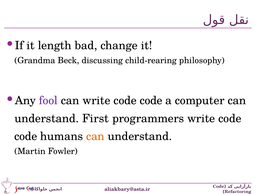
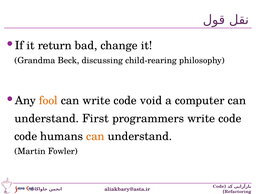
length: length -> return
fool colour: purple -> orange
can write code code: code -> void
